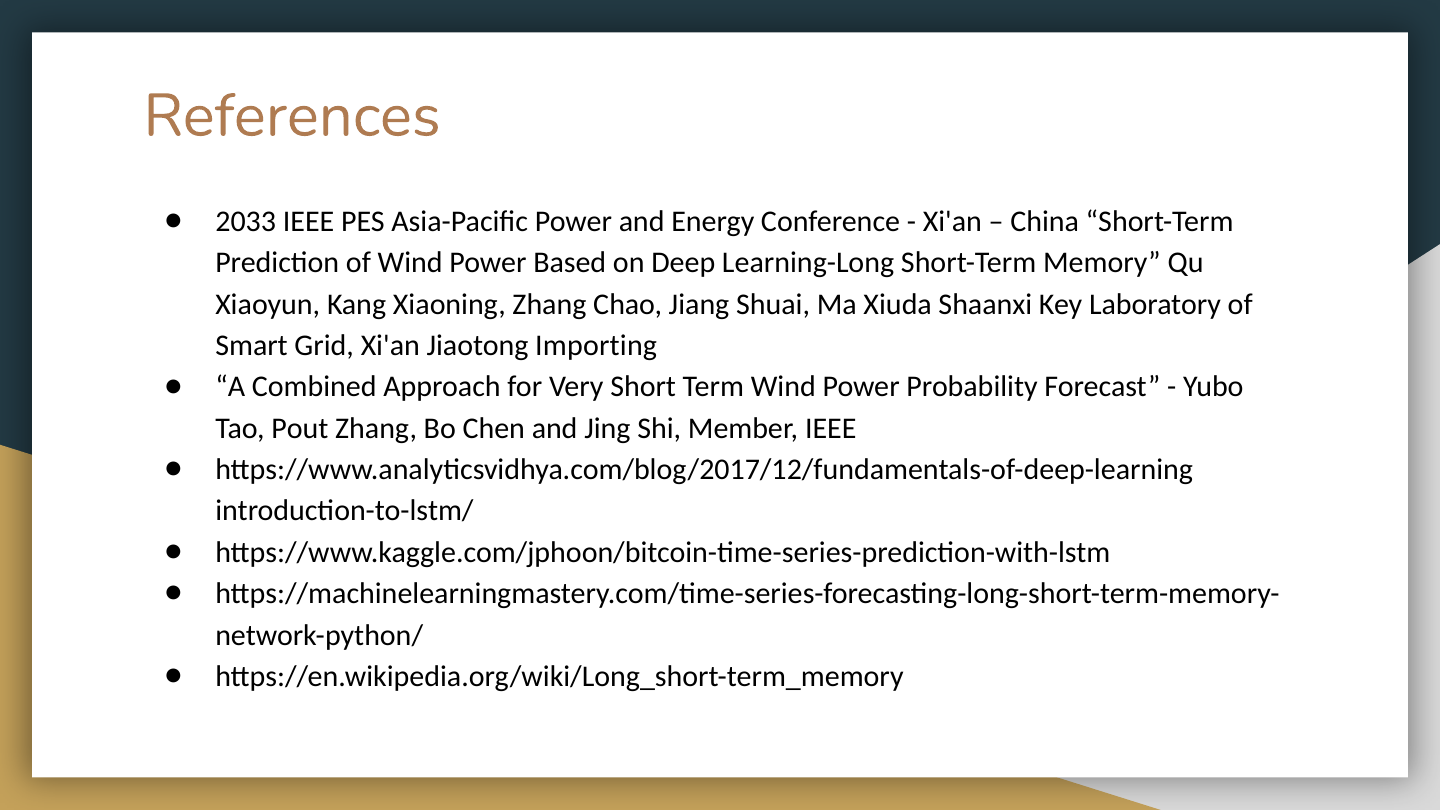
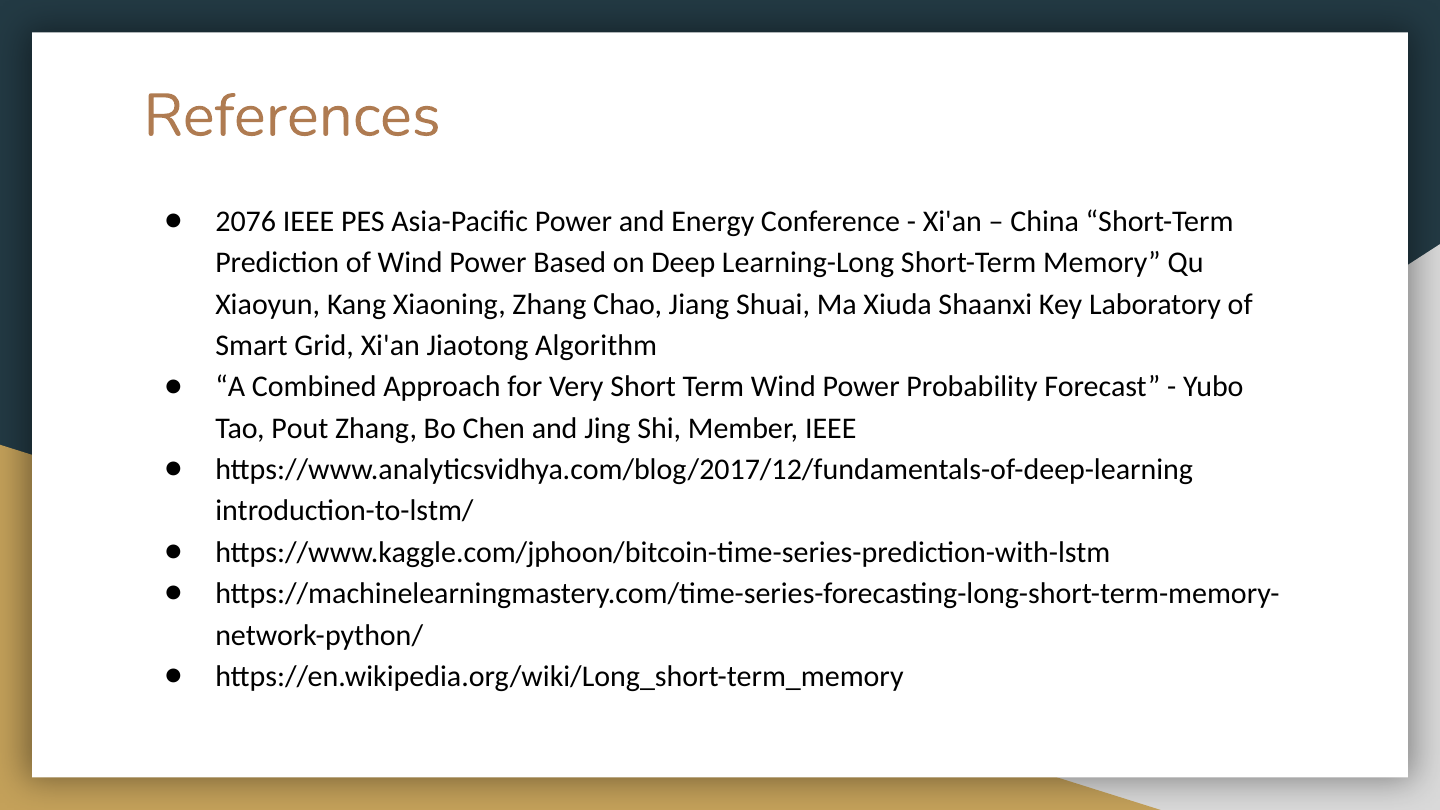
2033: 2033 -> 2076
Importing: Importing -> Algorithm
